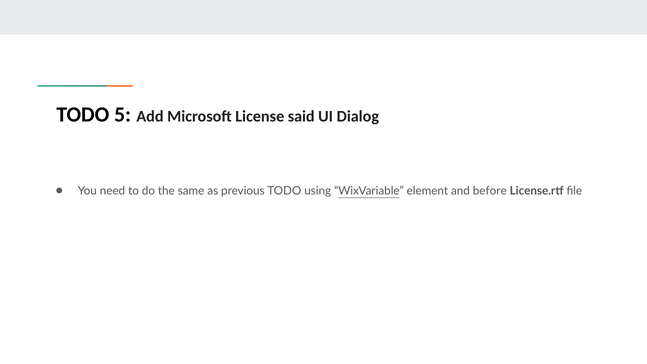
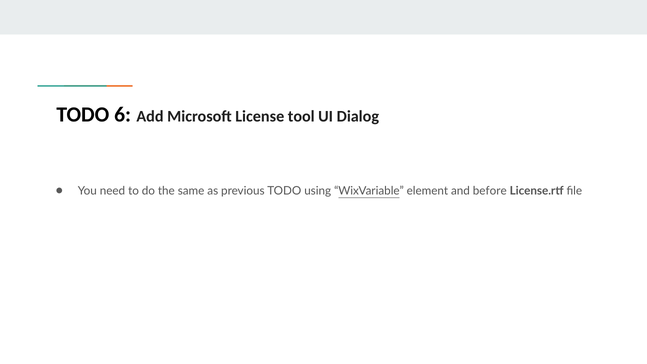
5: 5 -> 6
said: said -> tool
